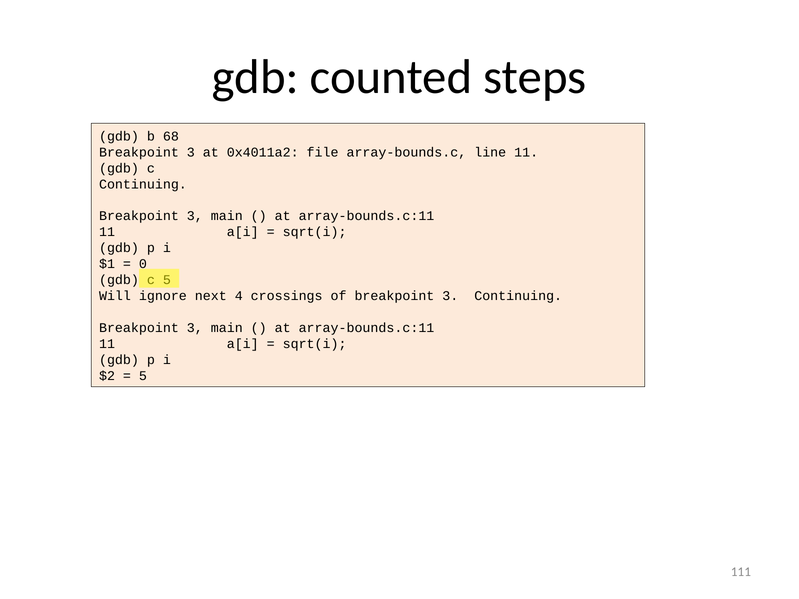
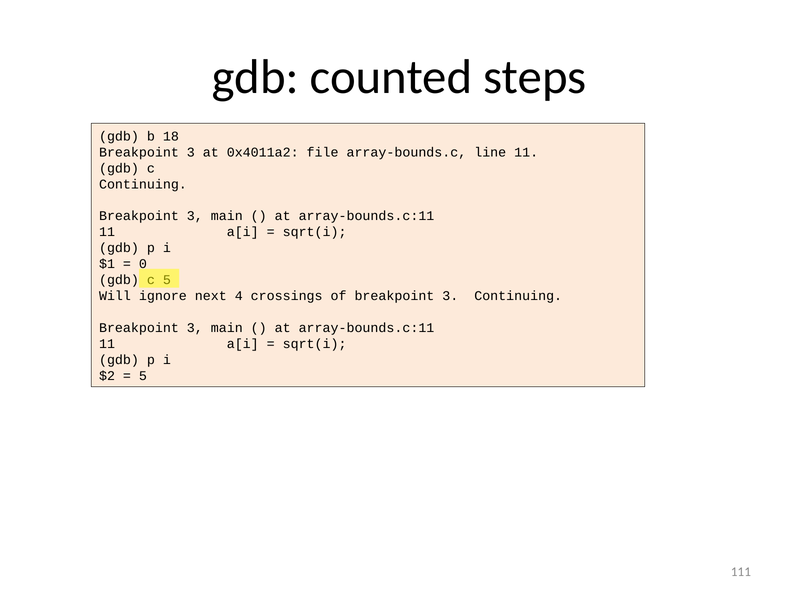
68: 68 -> 18
